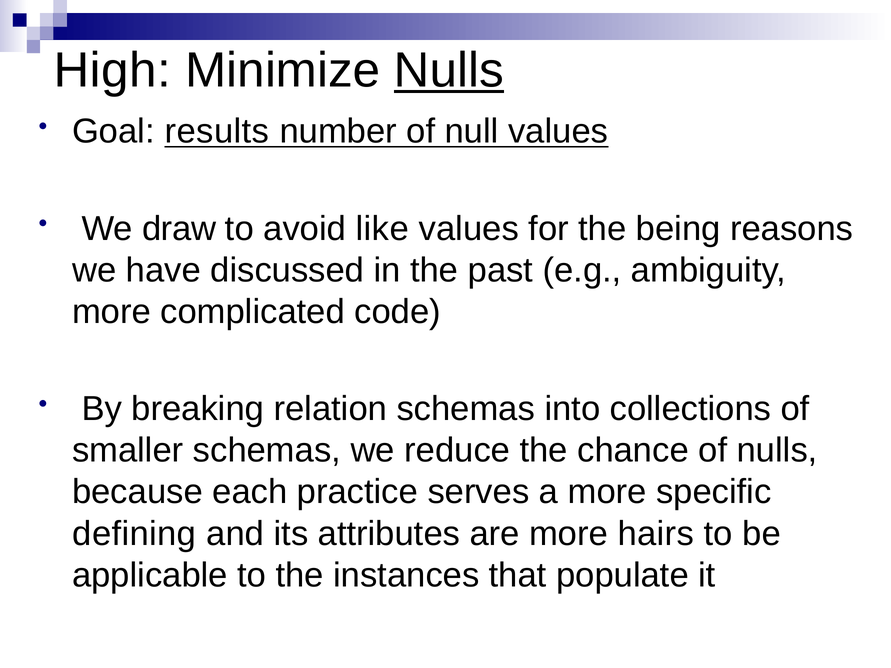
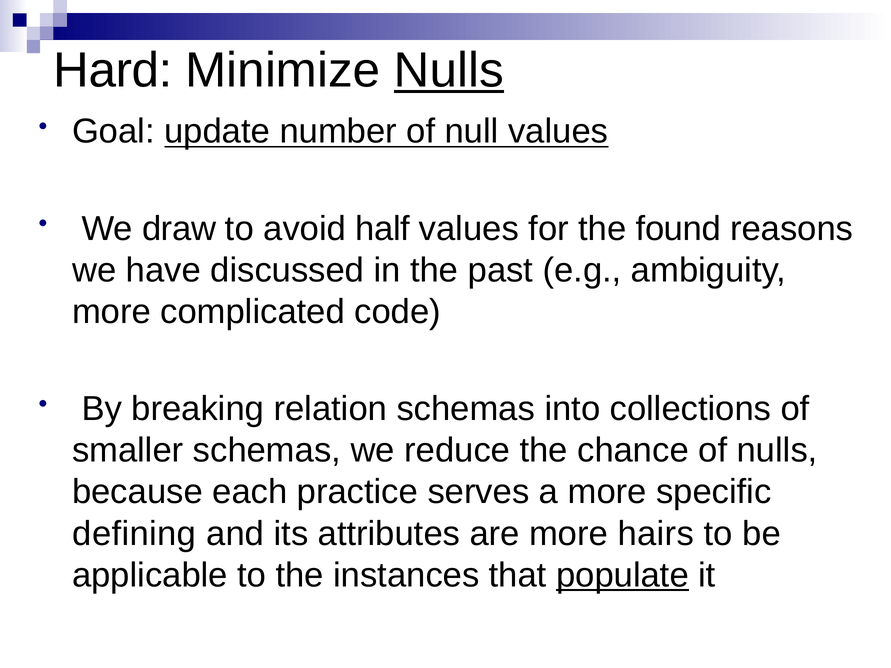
High: High -> Hard
results: results -> update
like: like -> half
being: being -> found
populate underline: none -> present
